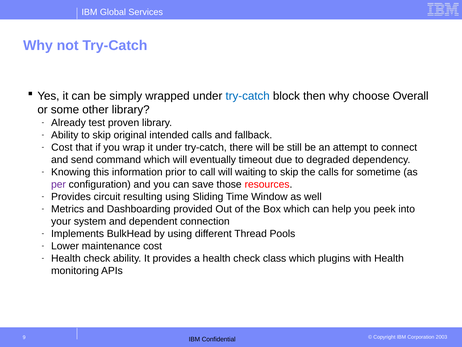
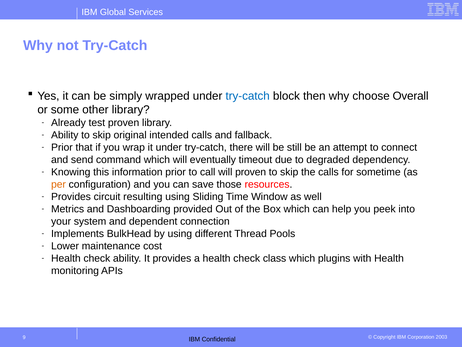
Cost at (62, 147): Cost -> Prior
will waiting: waiting -> proven
per colour: purple -> orange
